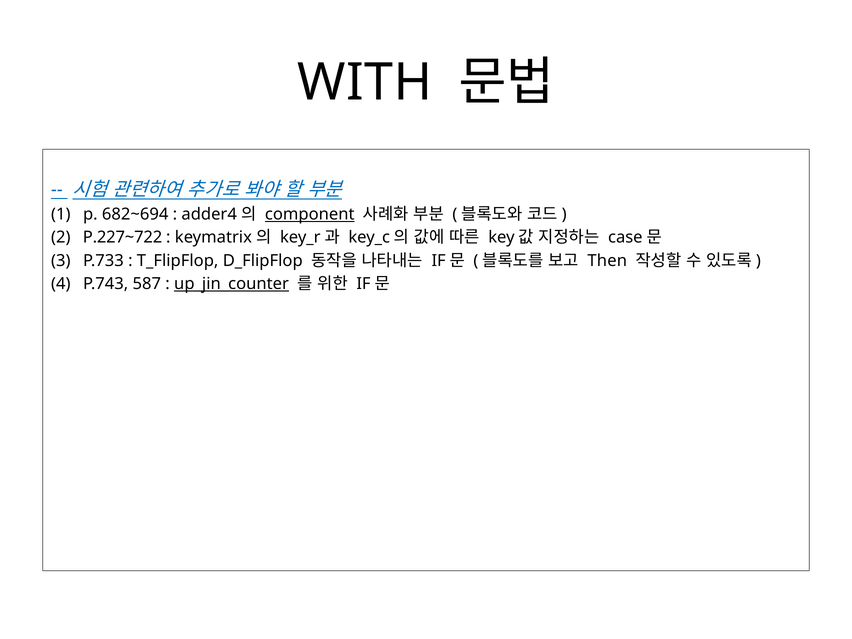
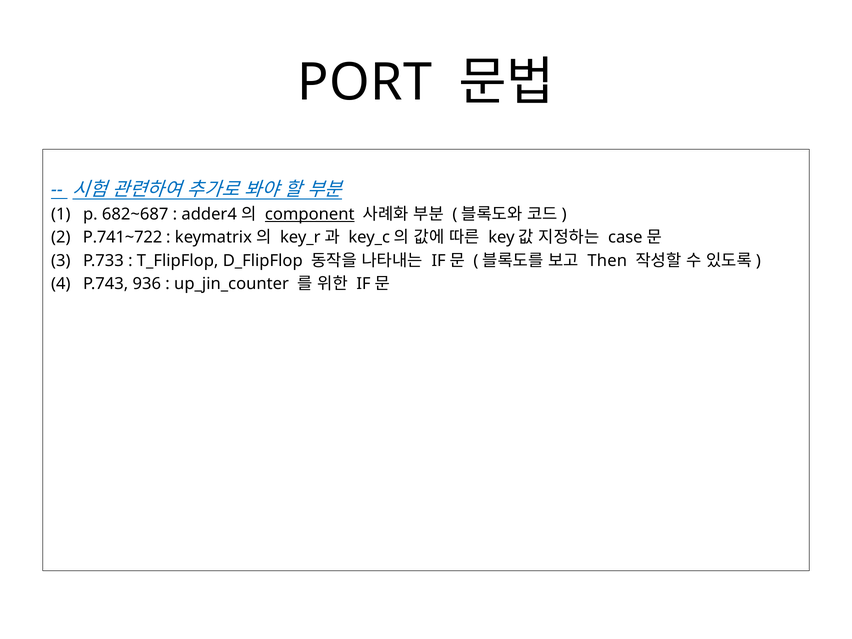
WITH: WITH -> PORT
682~694: 682~694 -> 682~687
P.227~722: P.227~722 -> P.741~722
587: 587 -> 936
up_jin_counter underline: present -> none
